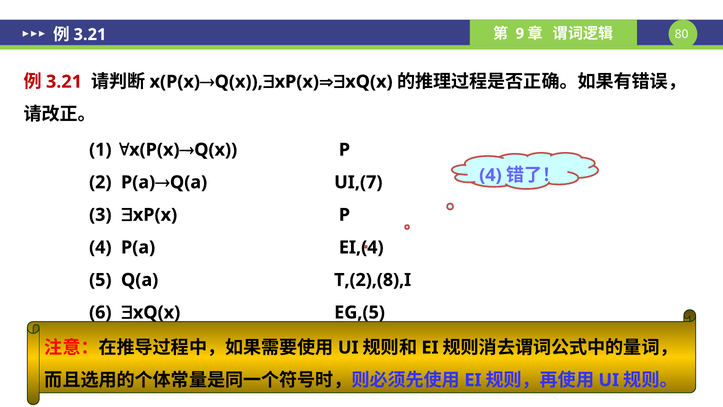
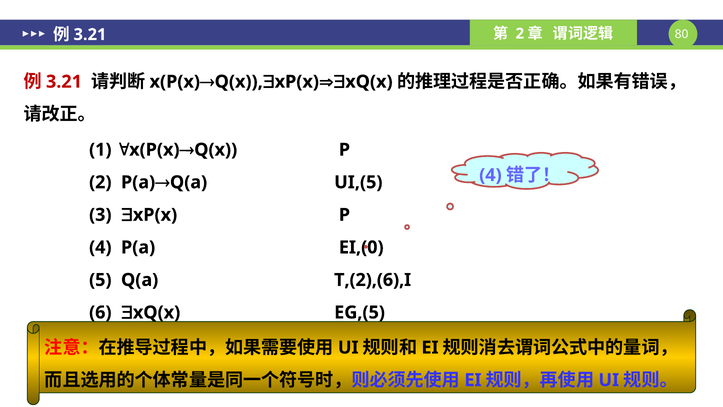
9 at (520, 34): 9 -> 2
UI,(7: UI,(7 -> UI,(5
EI,(4: EI,(4 -> EI,(0
T,(2),(8),I: T,(2),(8),I -> T,(2),(6),I
